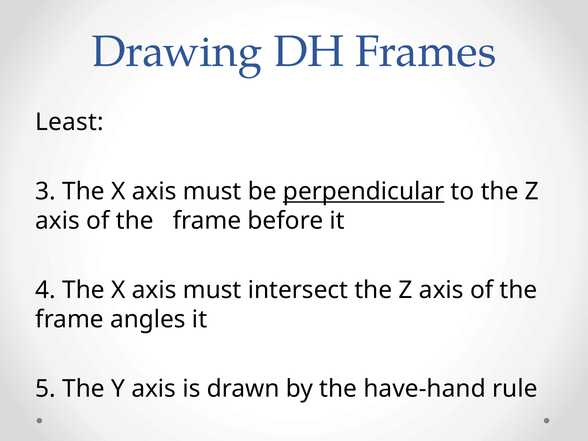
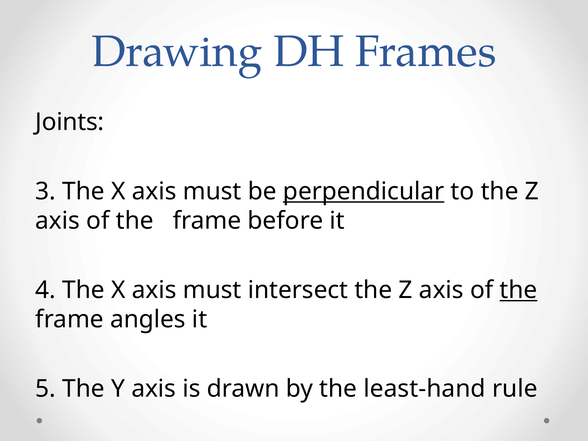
Least: Least -> Joints
the at (519, 290) underline: none -> present
have-hand: have-hand -> least-hand
